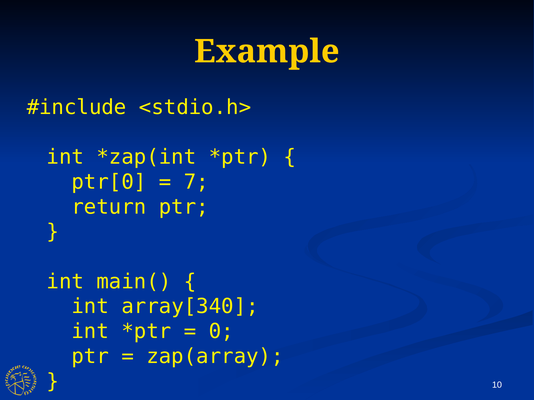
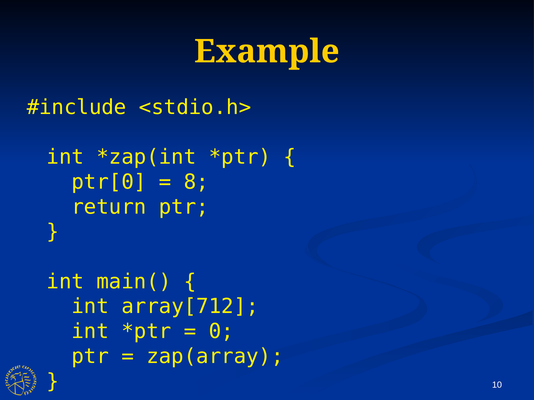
7: 7 -> 8
array[340: array[340 -> array[712
